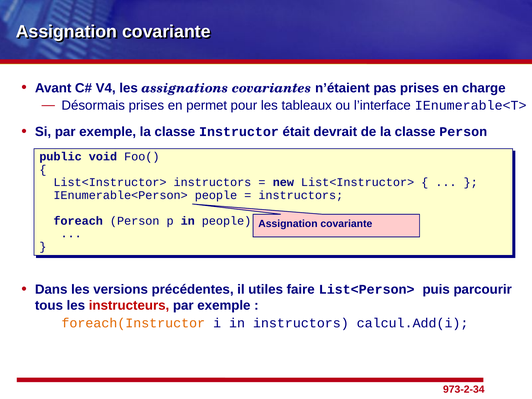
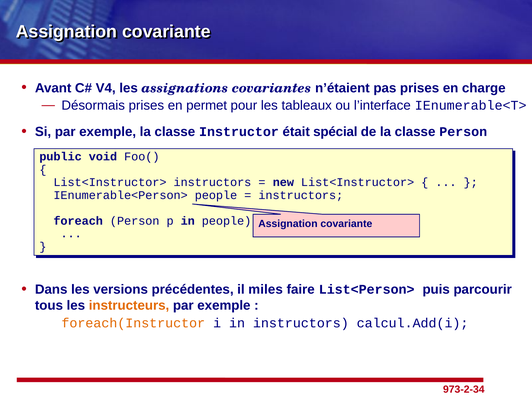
devrait: devrait -> spécial
utiles: utiles -> miles
instructeurs colour: red -> orange
